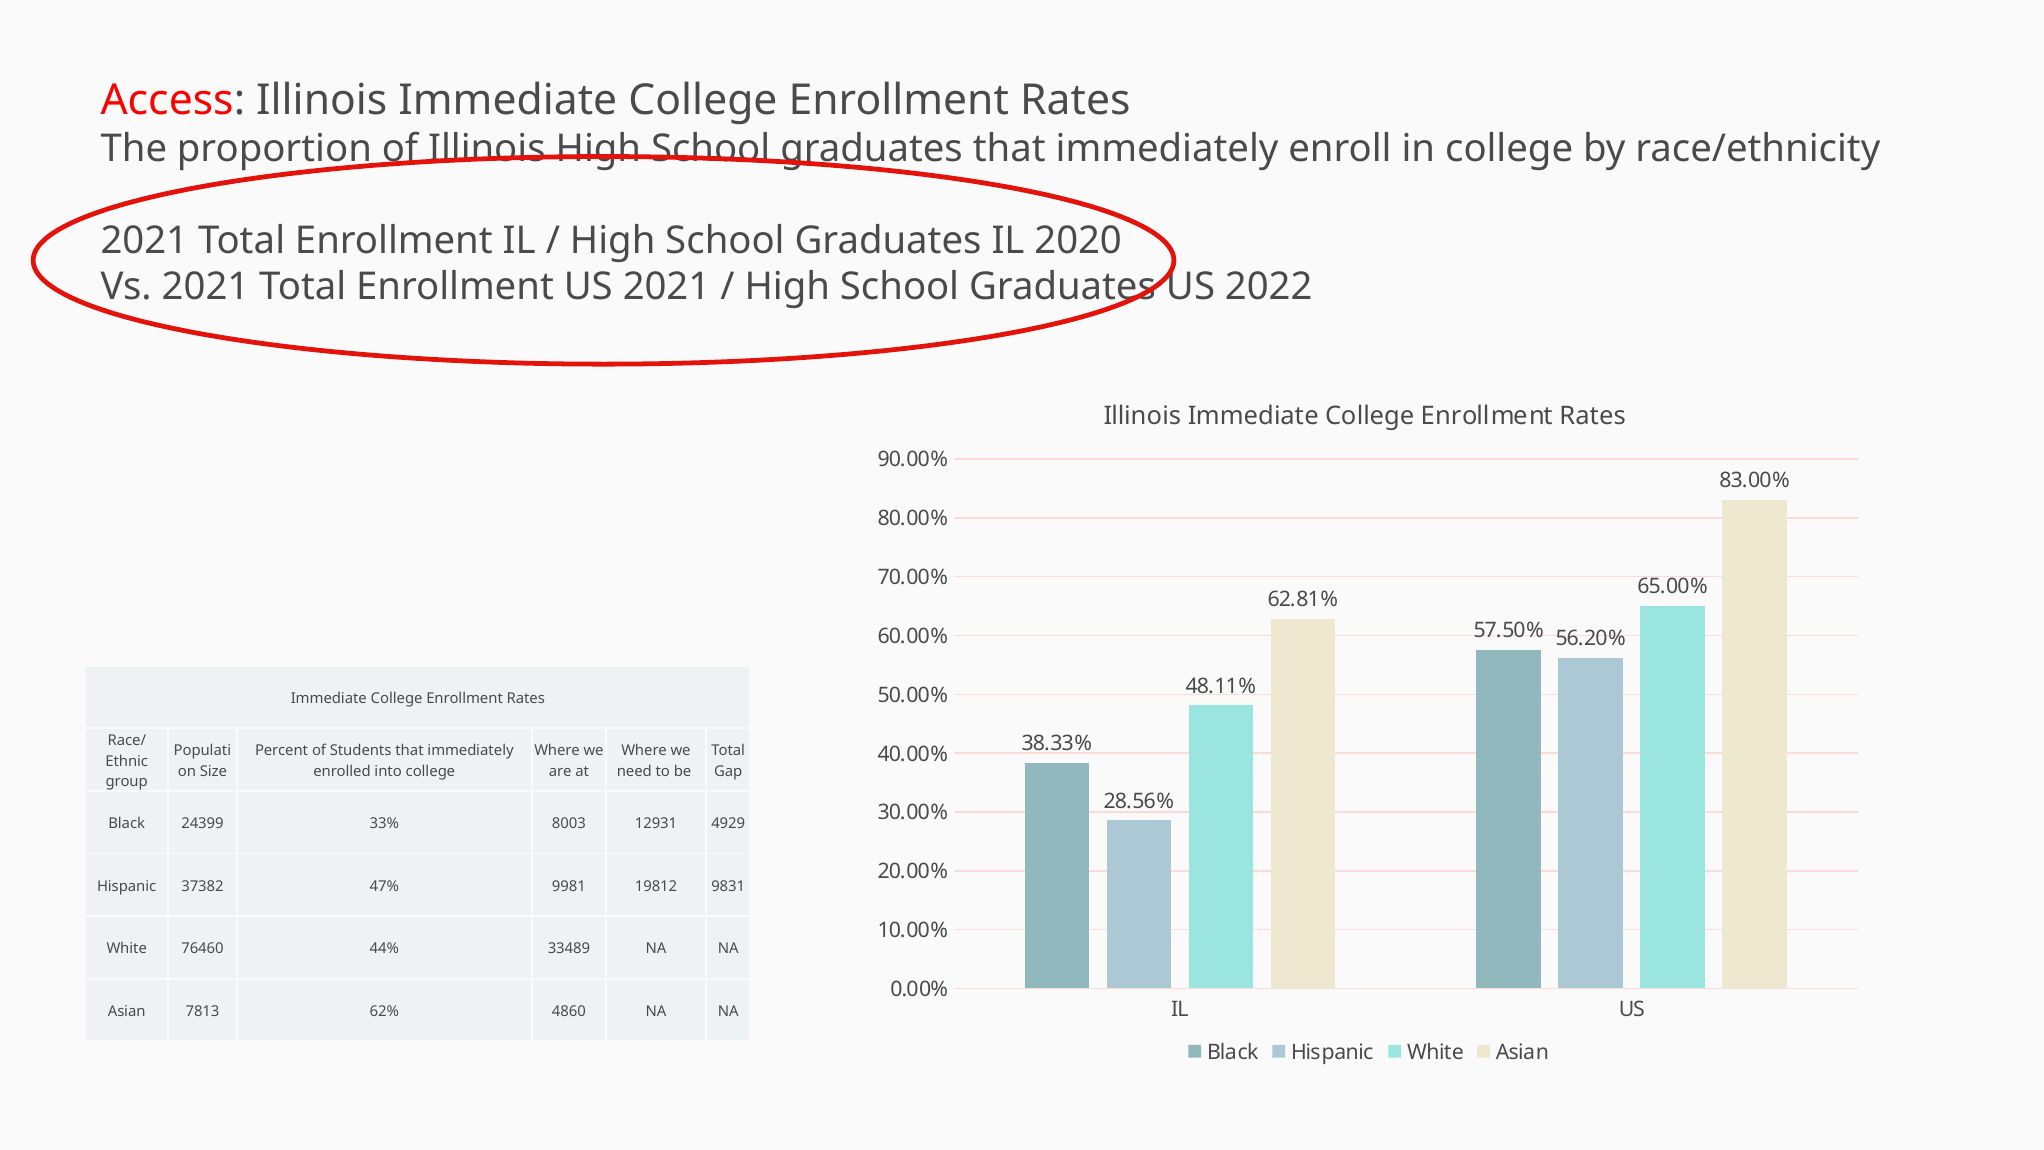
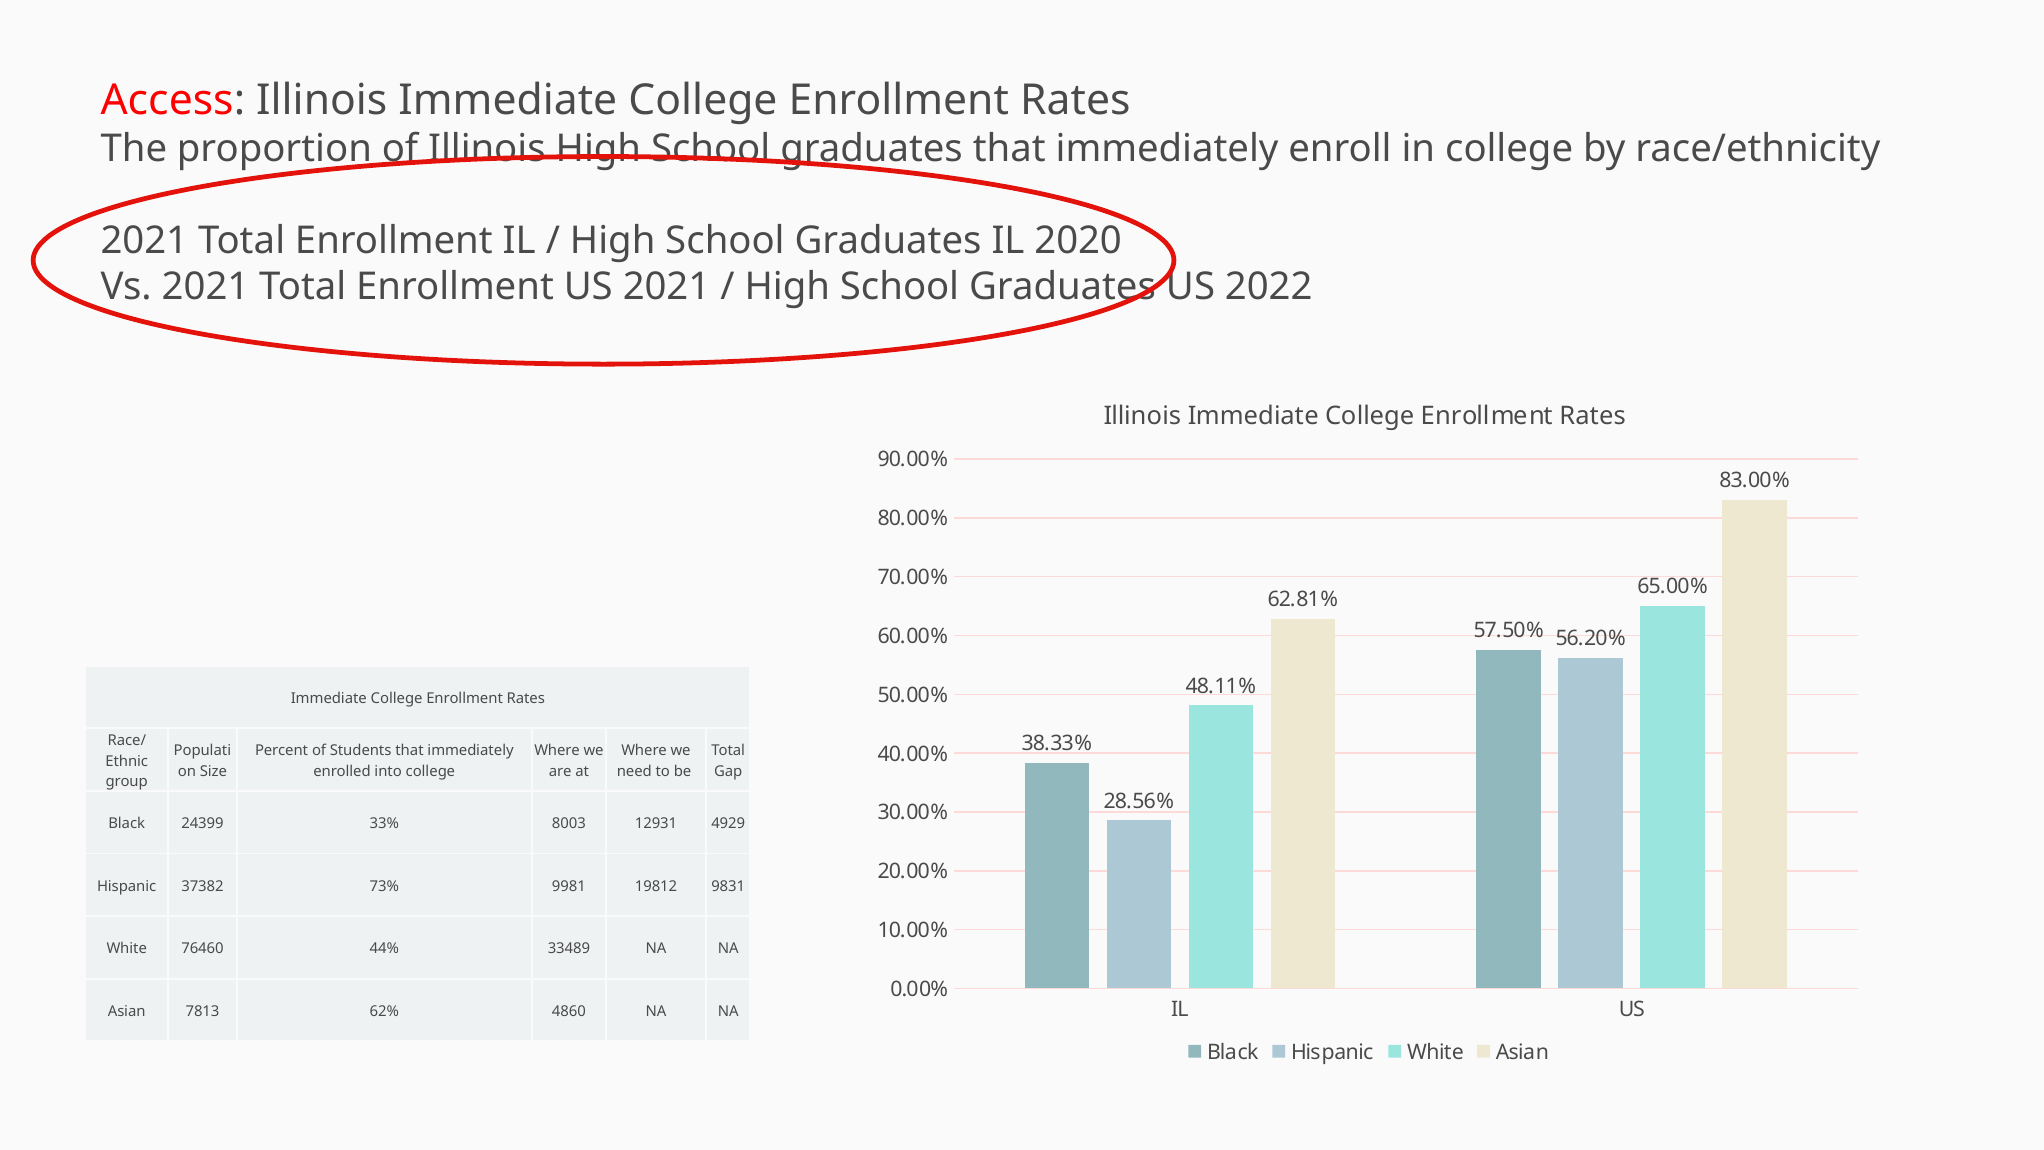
47%: 47% -> 73%
